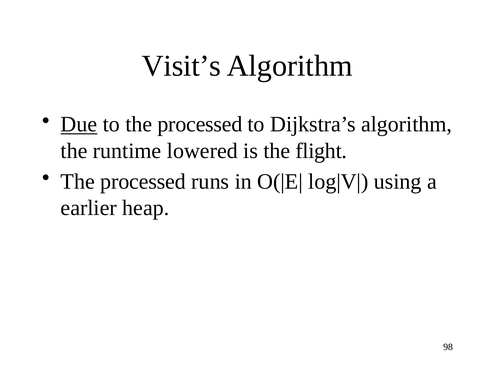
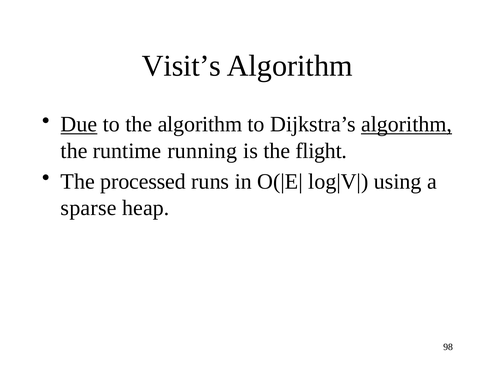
to the processed: processed -> algorithm
algorithm at (407, 124) underline: none -> present
lowered: lowered -> running
earlier: earlier -> sparse
